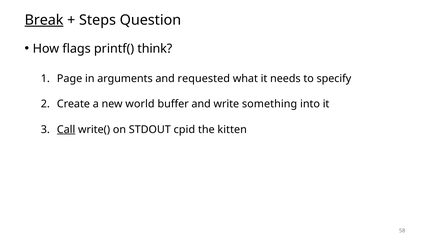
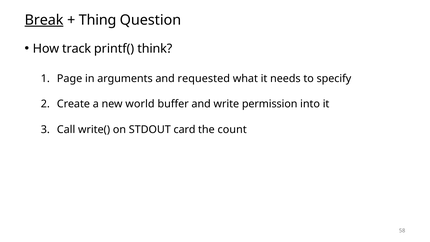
Steps: Steps -> Thing
flags: flags -> track
something: something -> permission
Call underline: present -> none
cpid: cpid -> card
kitten: kitten -> count
